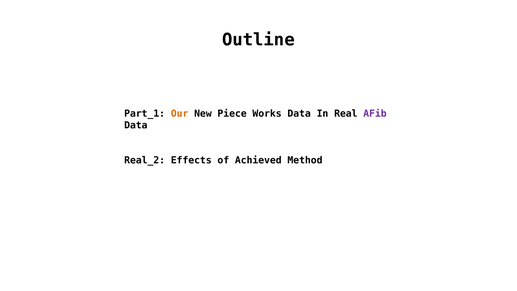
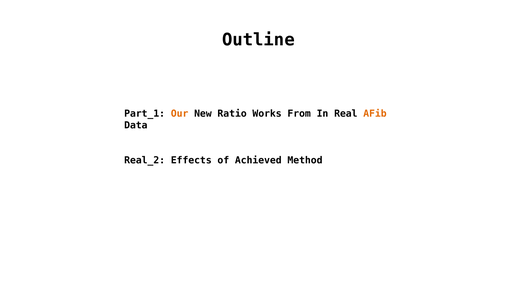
Piece: Piece -> Ratio
Works Data: Data -> From
AFib colour: purple -> orange
